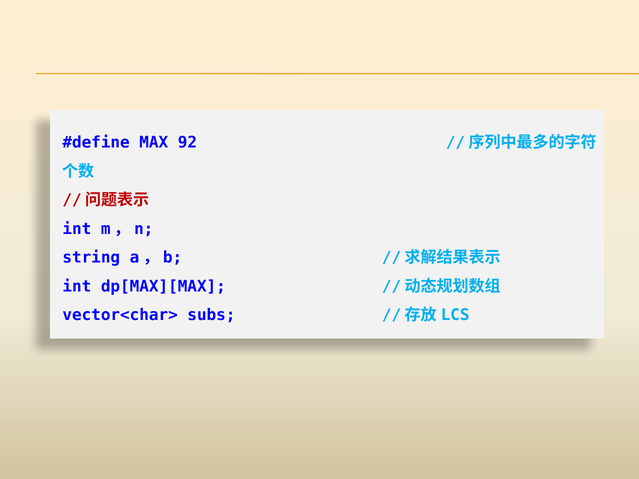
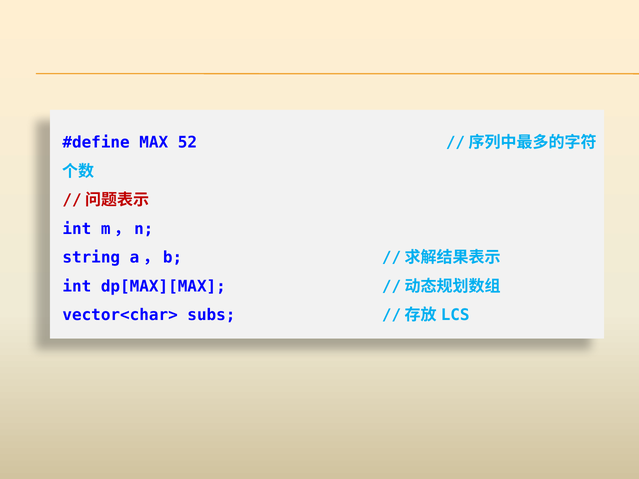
92: 92 -> 52
